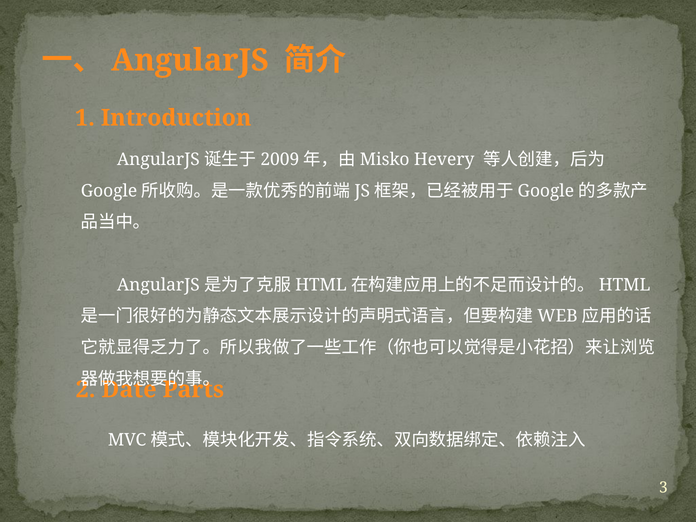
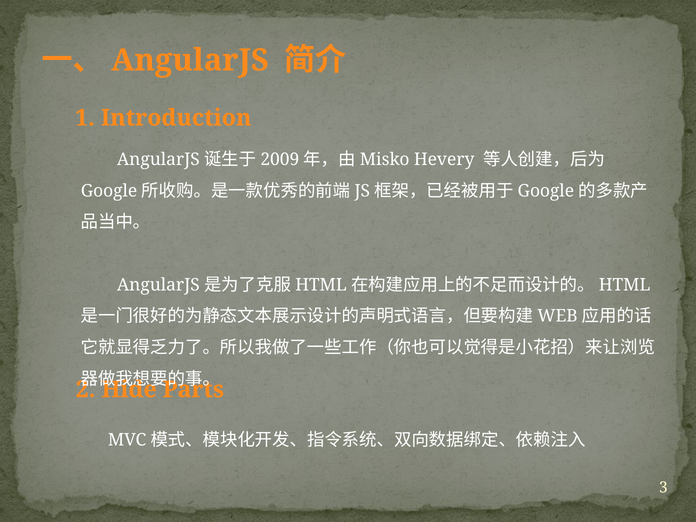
Date: Date -> Hide
